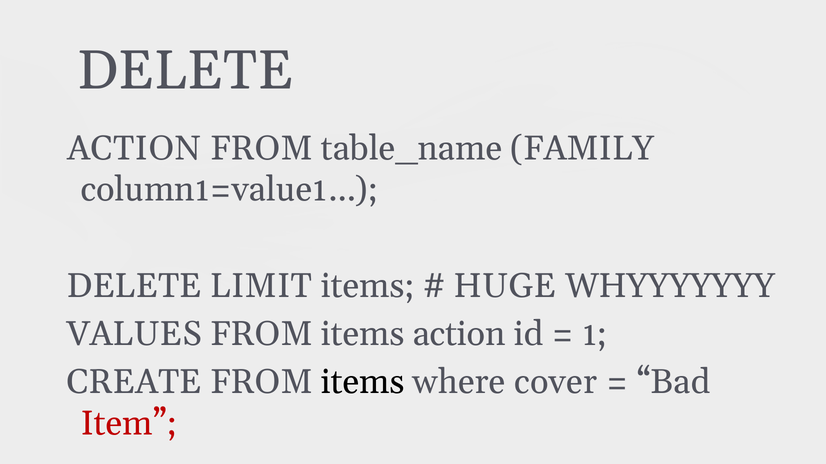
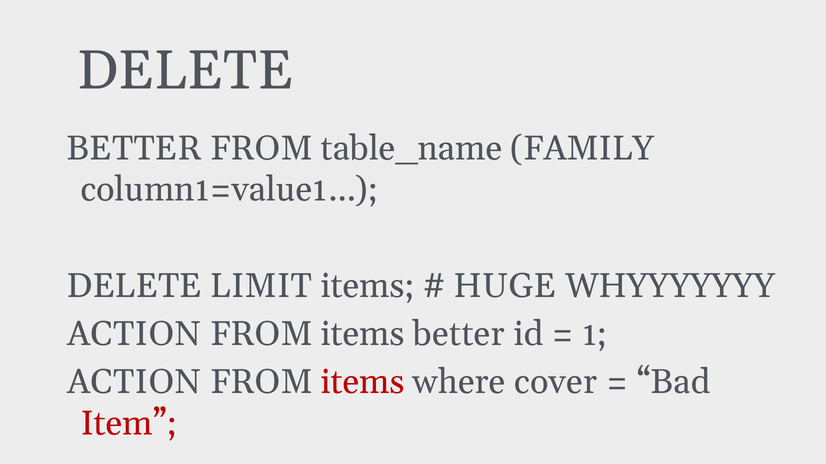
ACTION at (134, 149): ACTION -> BETTER
VALUES at (134, 334): VALUES -> ACTION
items action: action -> better
CREATE at (134, 383): CREATE -> ACTION
items at (363, 383) colour: black -> red
